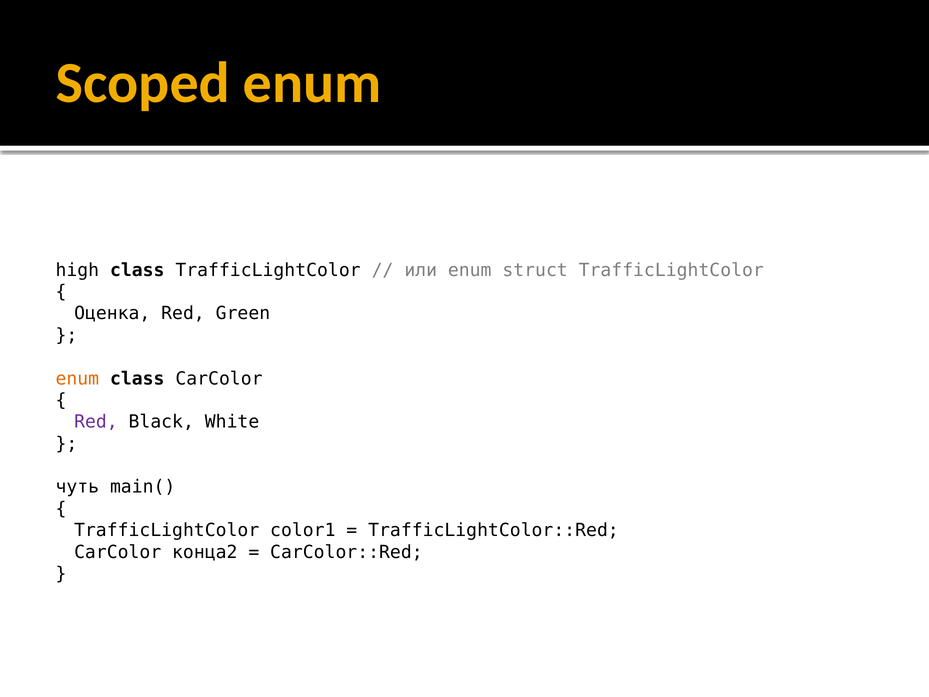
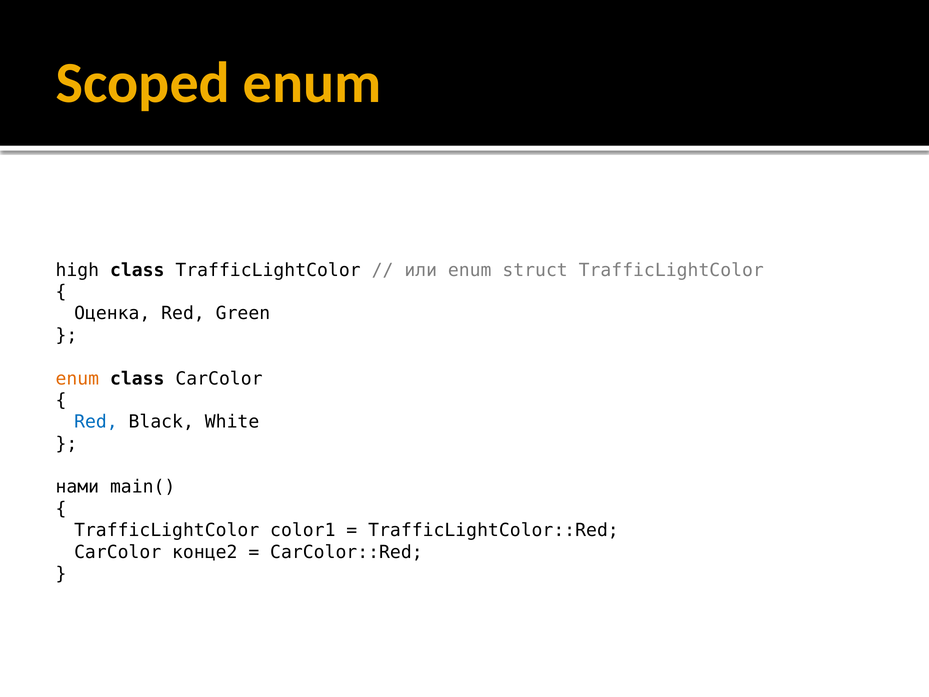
Red at (96, 422) colour: purple -> blue
чуть: чуть -> нами
конца2: конца2 -> конце2
